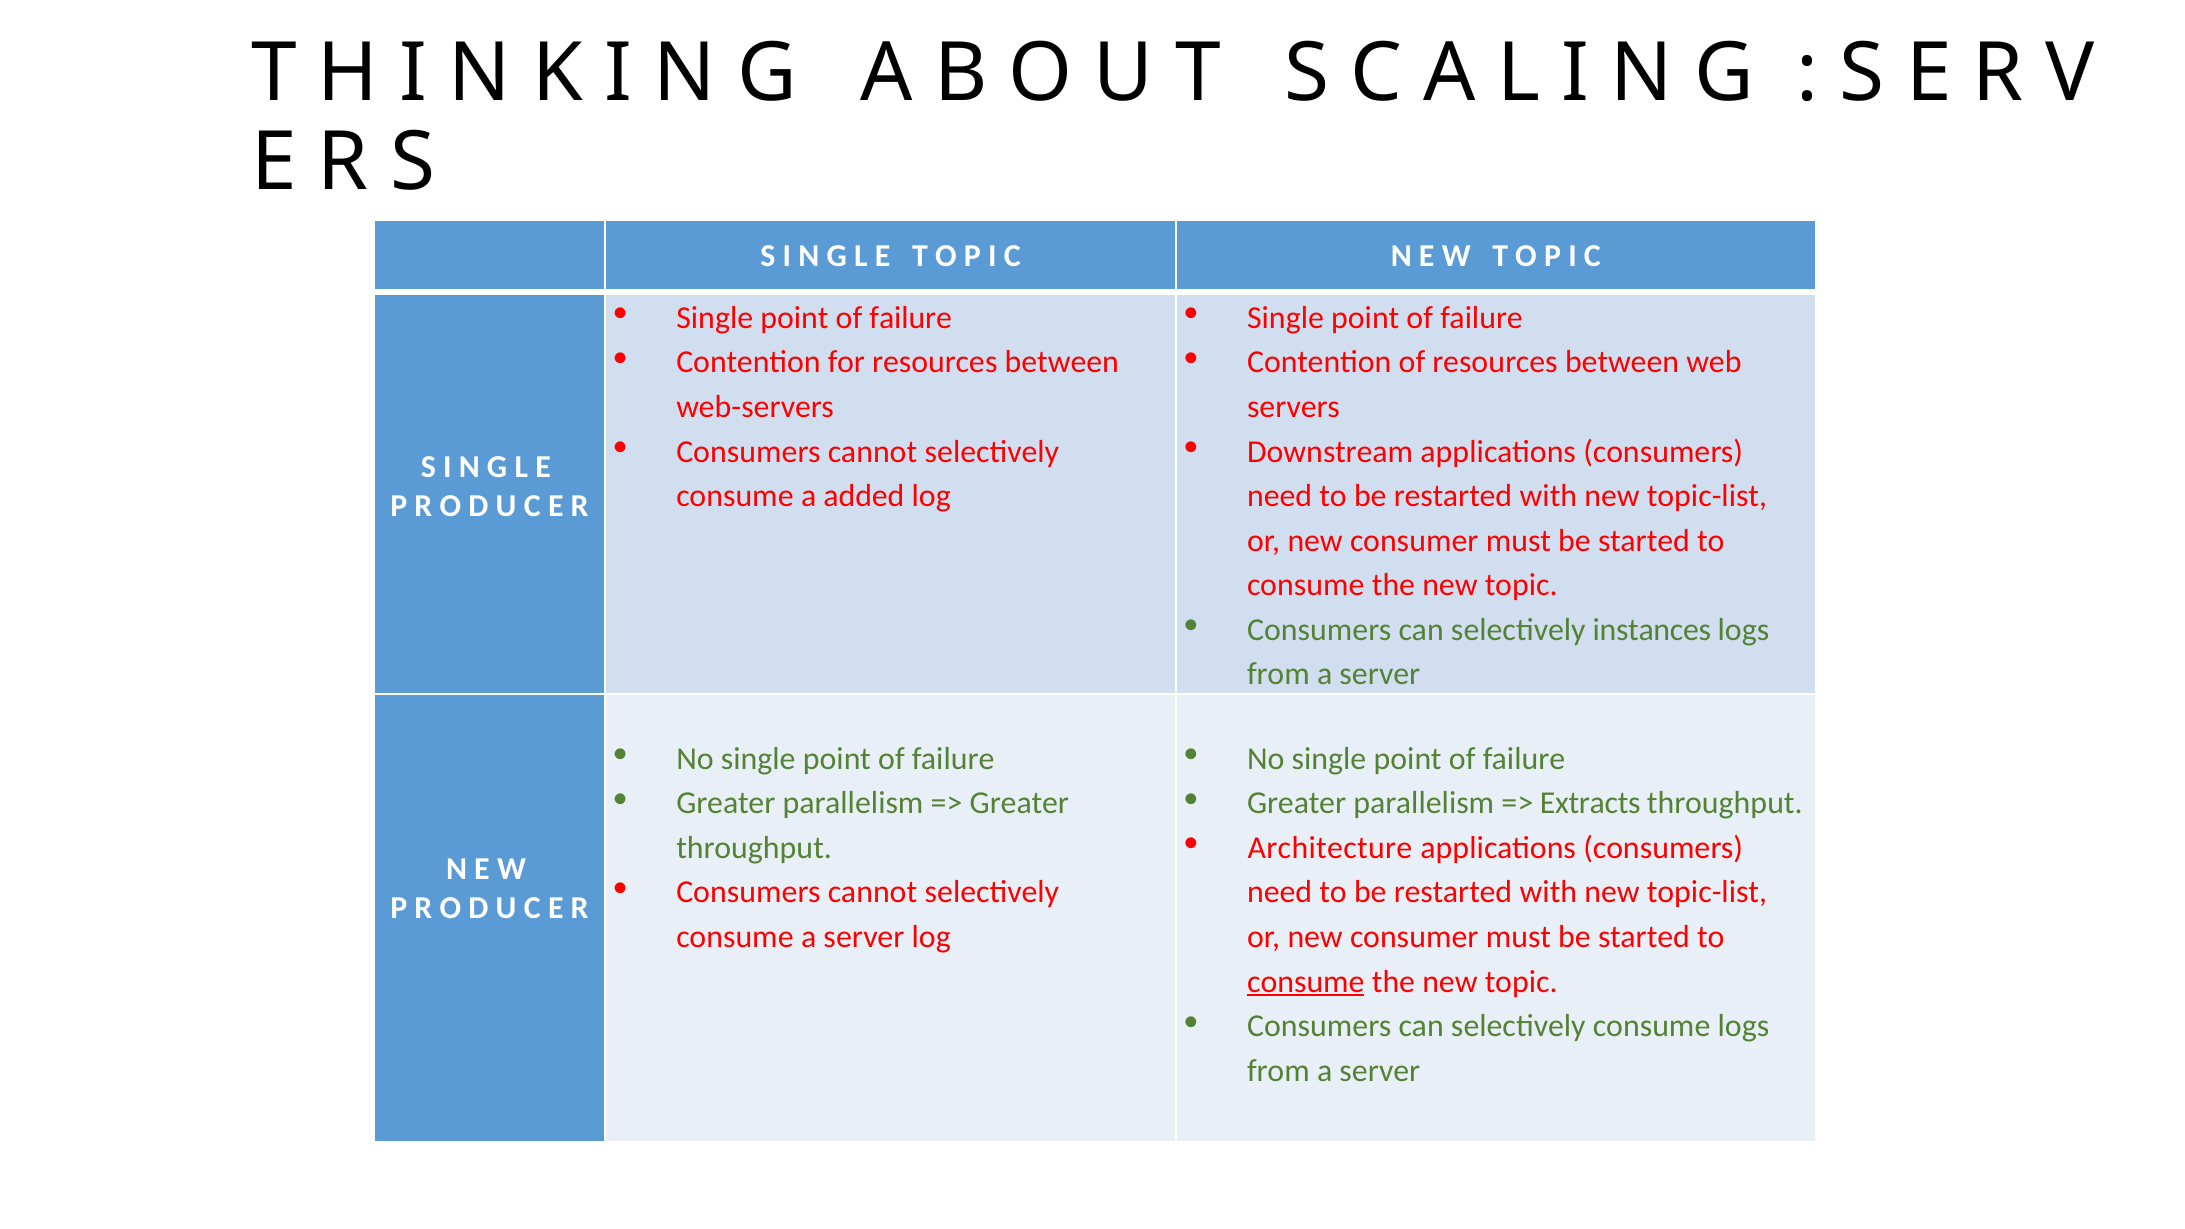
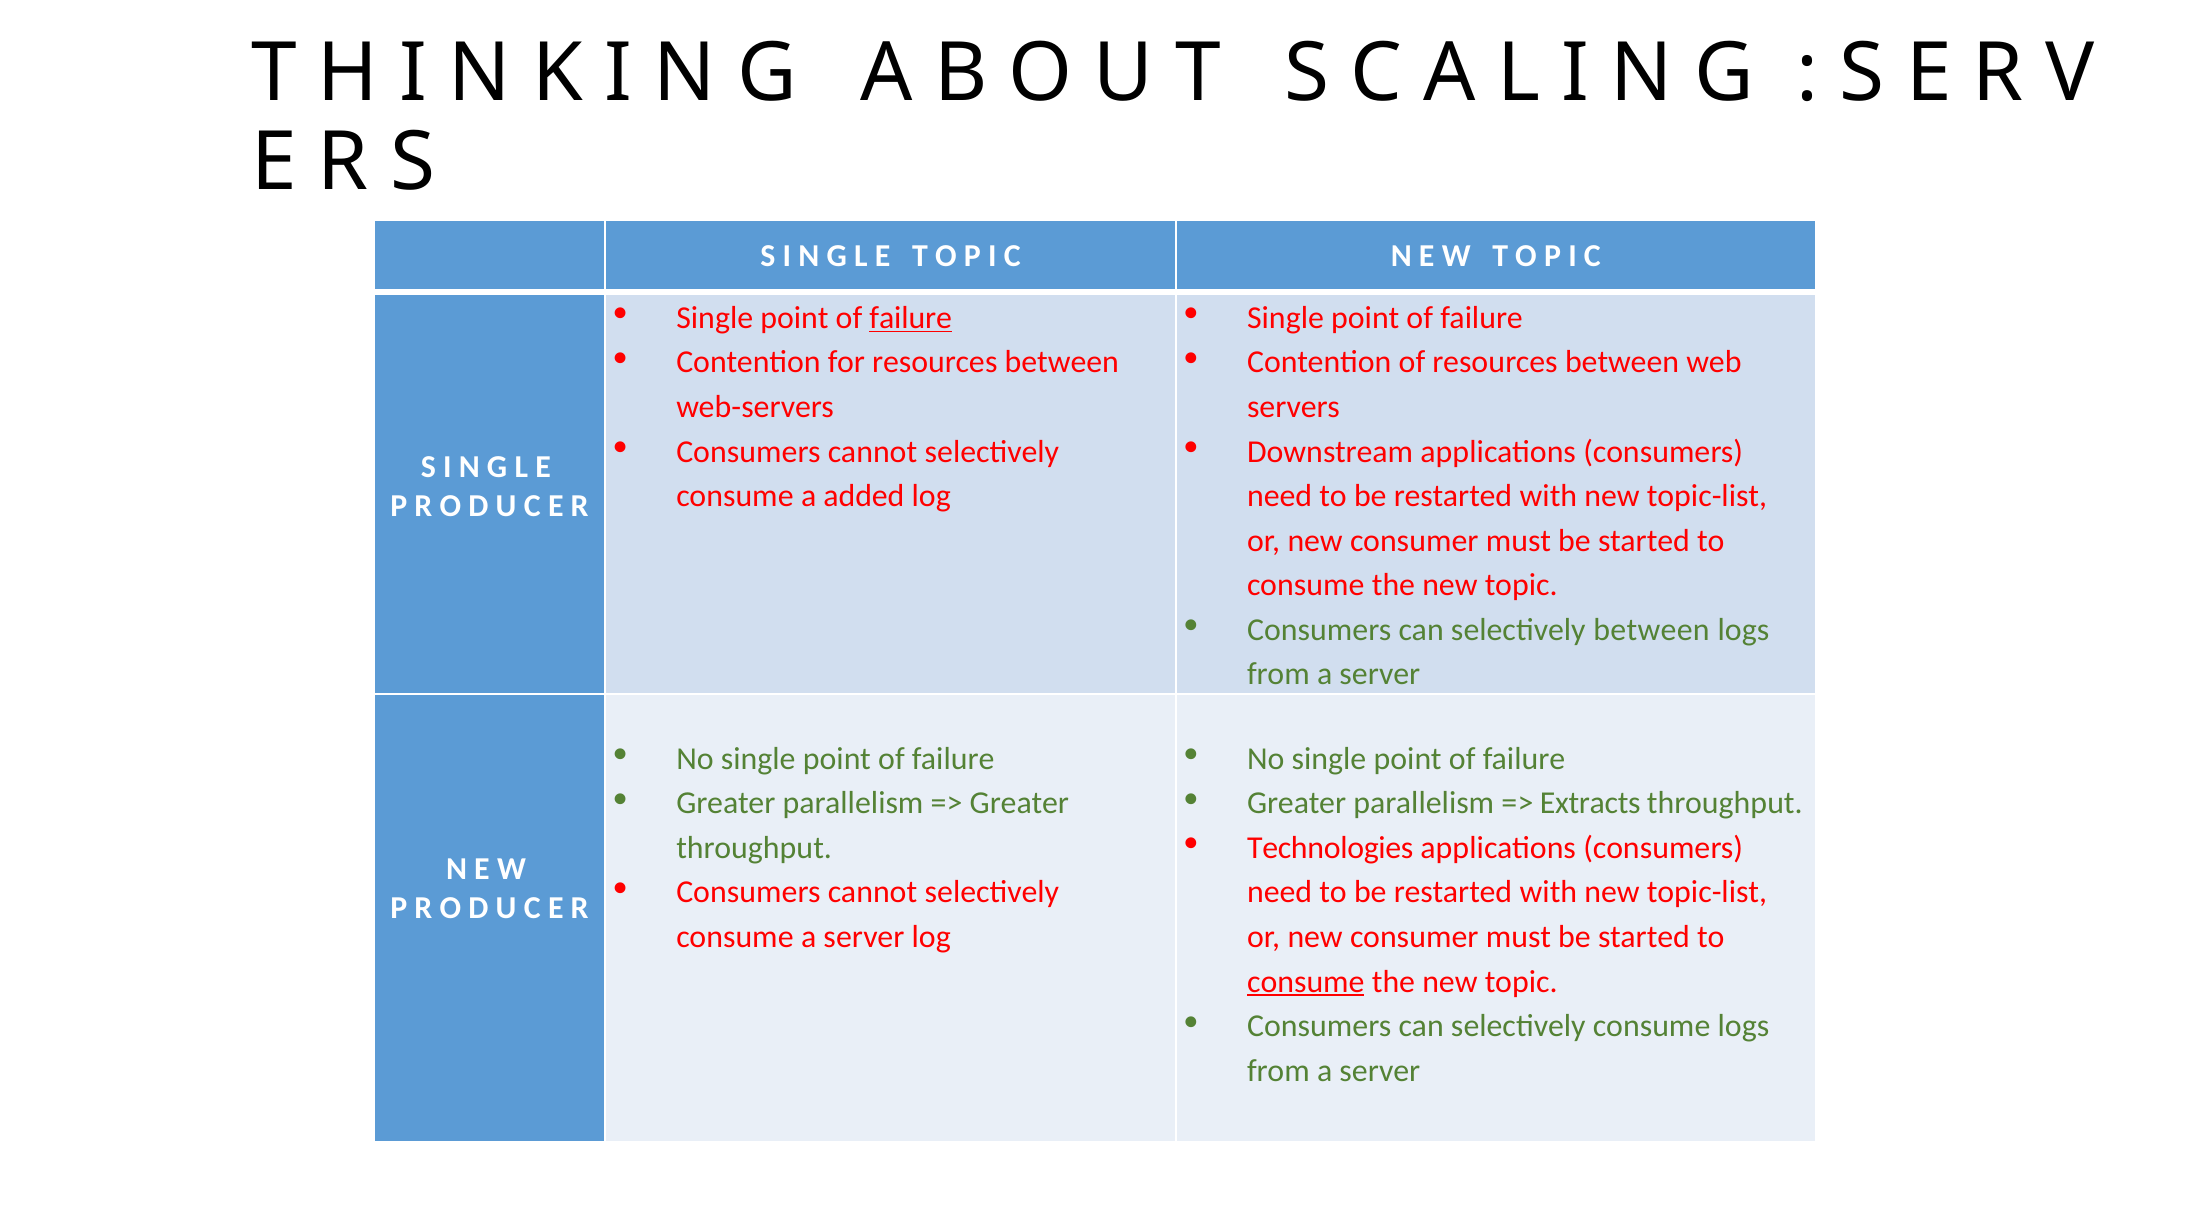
failure at (911, 318) underline: none -> present
selectively instances: instances -> between
Architecture: Architecture -> Technologies
